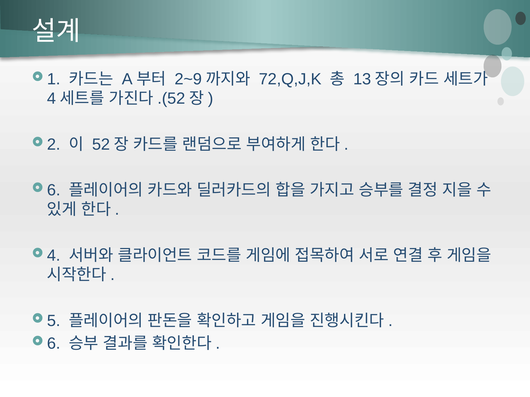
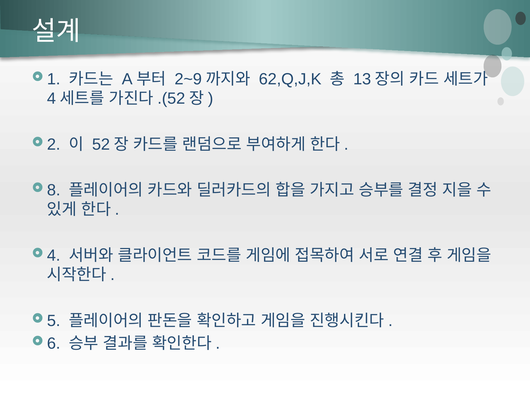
72,Q,J,K: 72,Q,J,K -> 62,Q,J,K
6 at (54, 190): 6 -> 8
